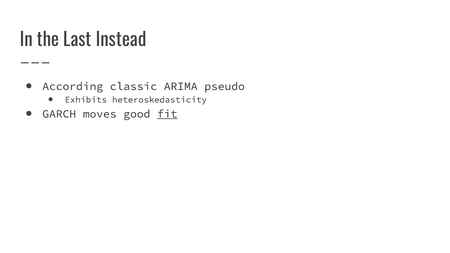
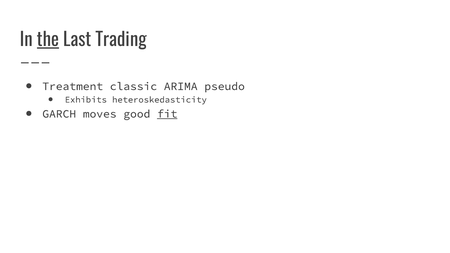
the underline: none -> present
Instead: Instead -> Trading
According: According -> Treatment
